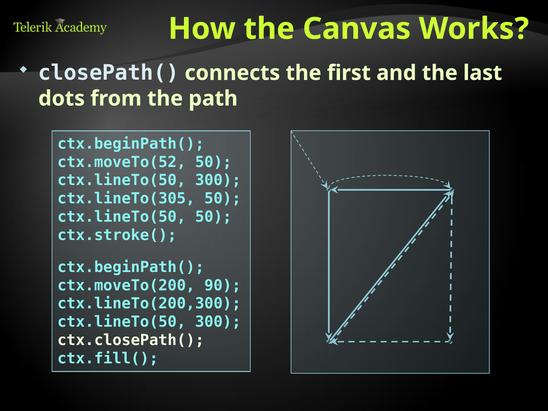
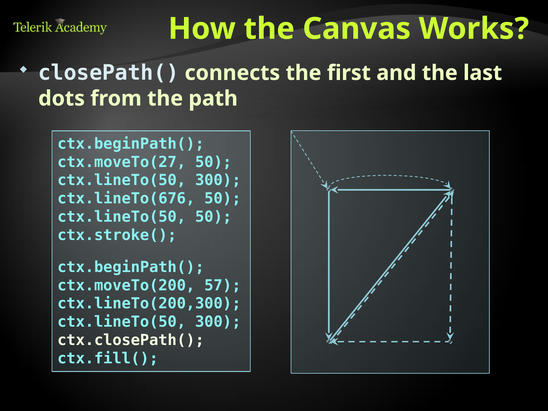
ctx.moveTo(52: ctx.moveTo(52 -> ctx.moveTo(27
ctx.lineTo(305: ctx.lineTo(305 -> ctx.lineTo(676
90: 90 -> 57
